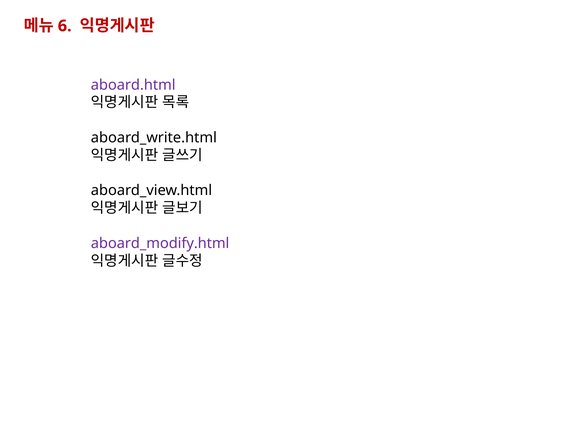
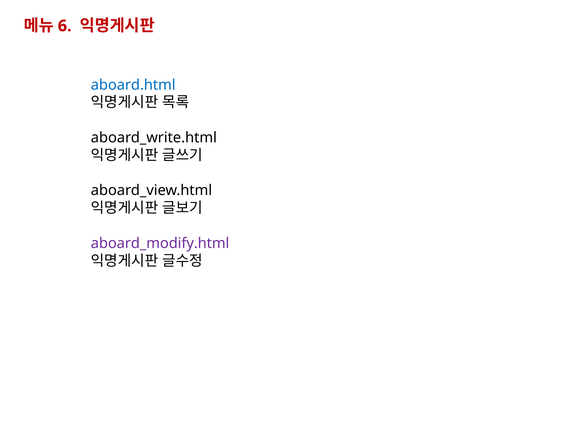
aboard.html colour: purple -> blue
